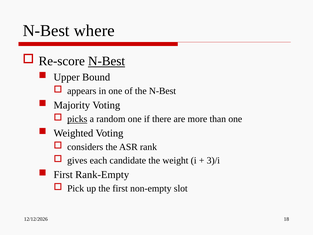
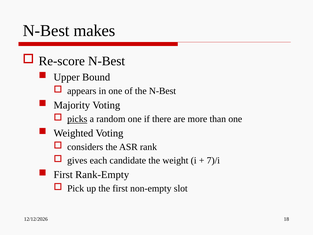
where: where -> makes
N-Best at (107, 61) underline: present -> none
3)/i: 3)/i -> 7)/i
